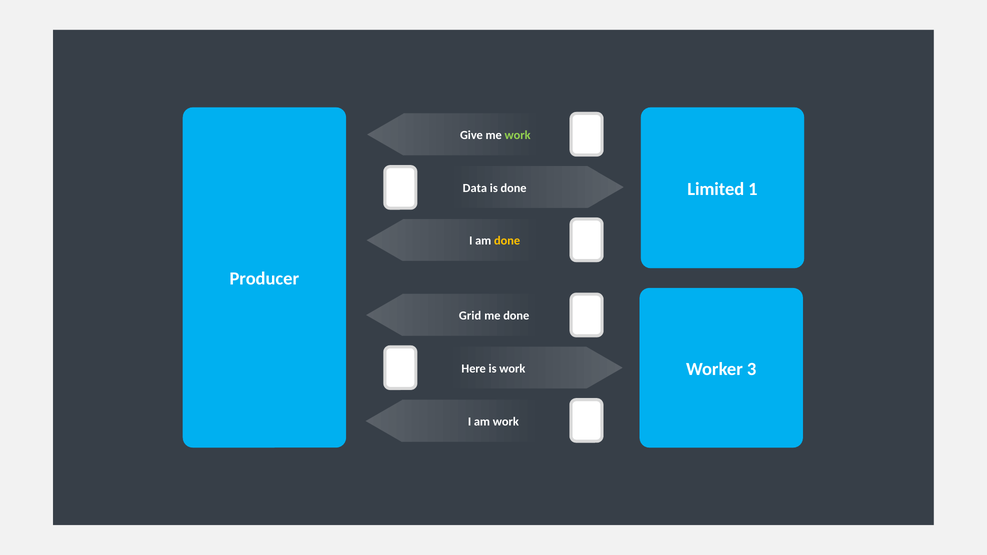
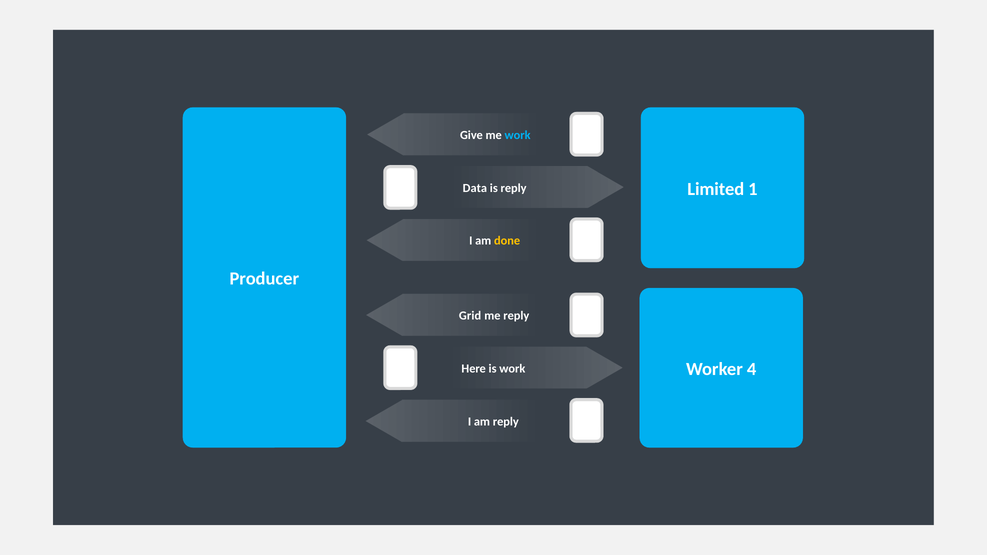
work at (518, 135) colour: light green -> light blue
is done: done -> reply
me done: done -> reply
Worker 3: 3 -> 4
am work: work -> reply
